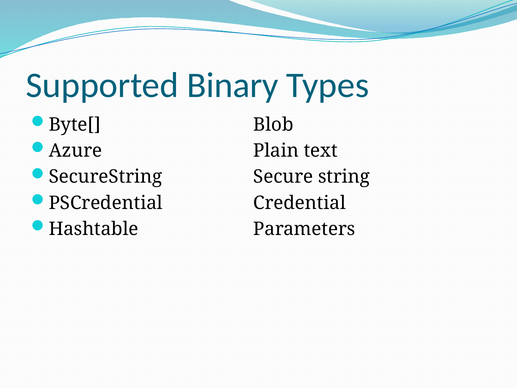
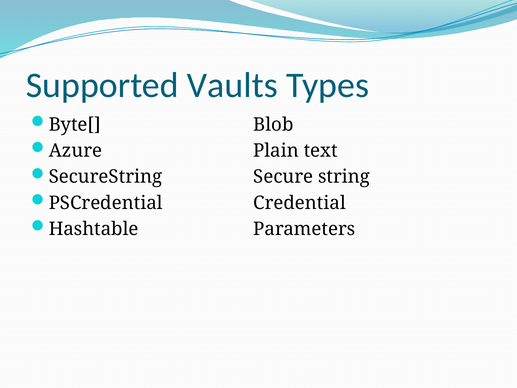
Binary: Binary -> Vaults
